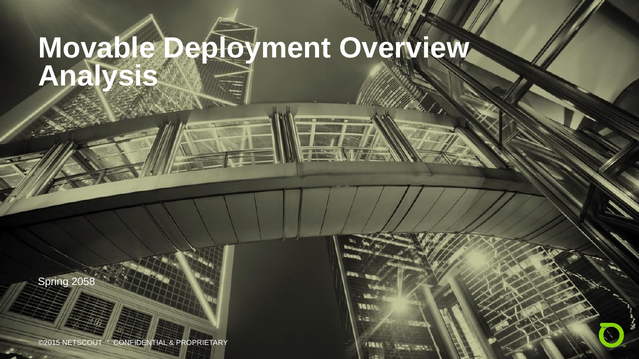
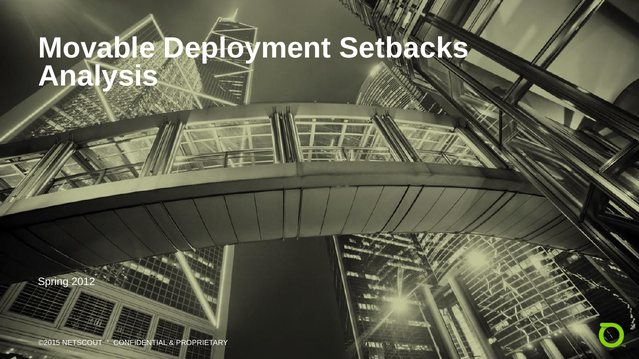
Overview: Overview -> Setbacks
2058: 2058 -> 2012
